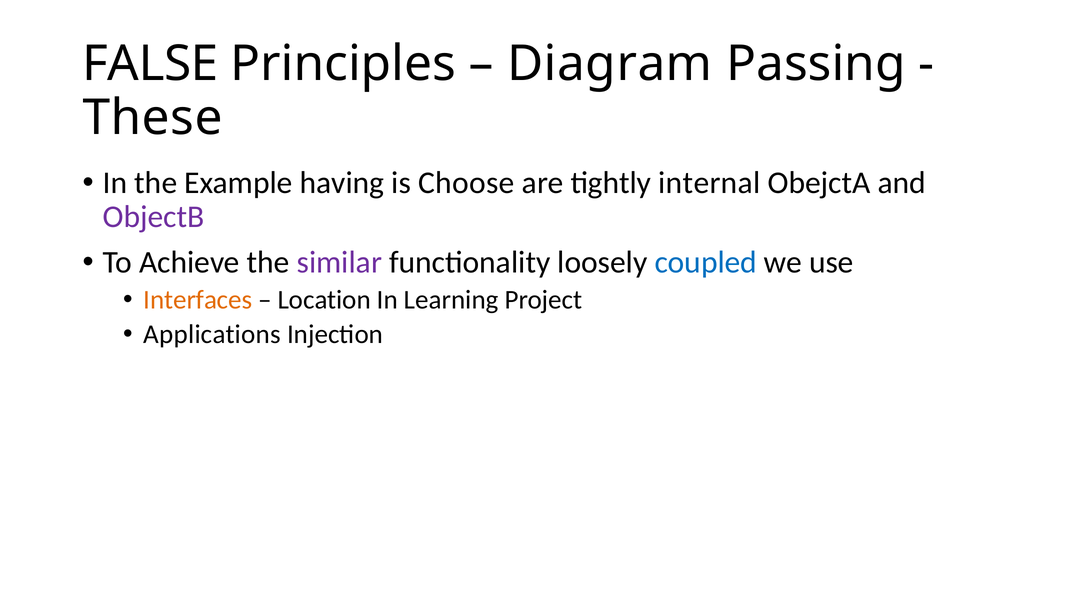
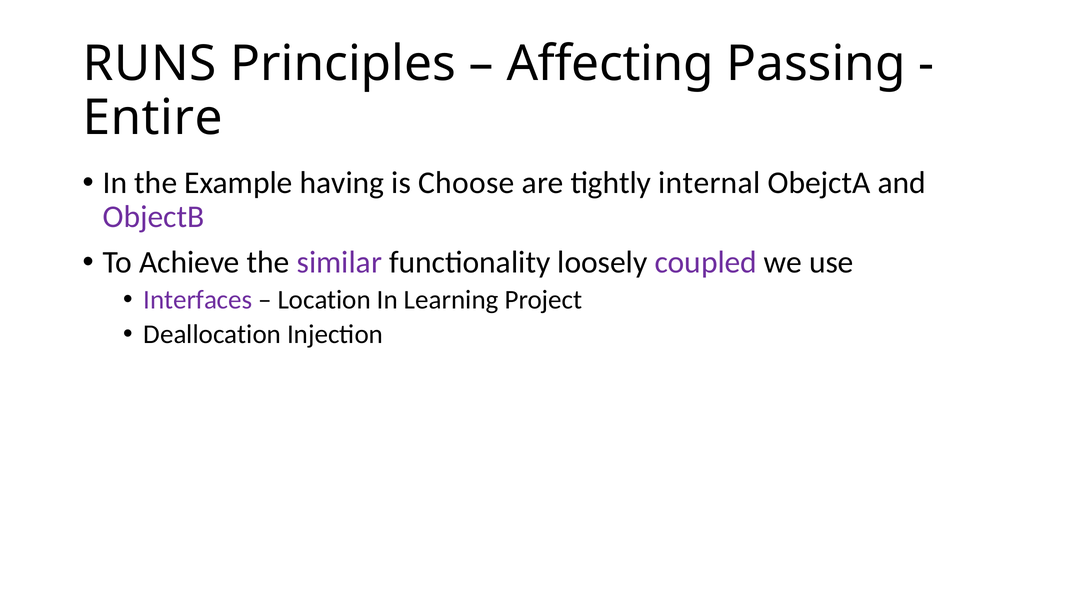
FALSE: FALSE -> RUNS
Diagram: Diagram -> Affecting
These: These -> Entire
coupled colour: blue -> purple
Interfaces colour: orange -> purple
Applications: Applications -> Deallocation
